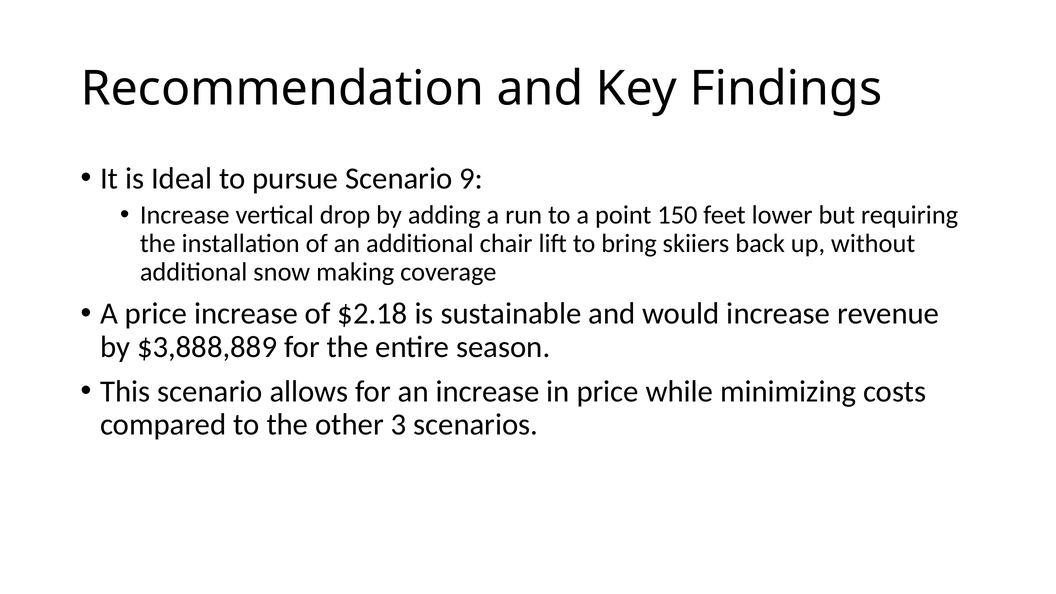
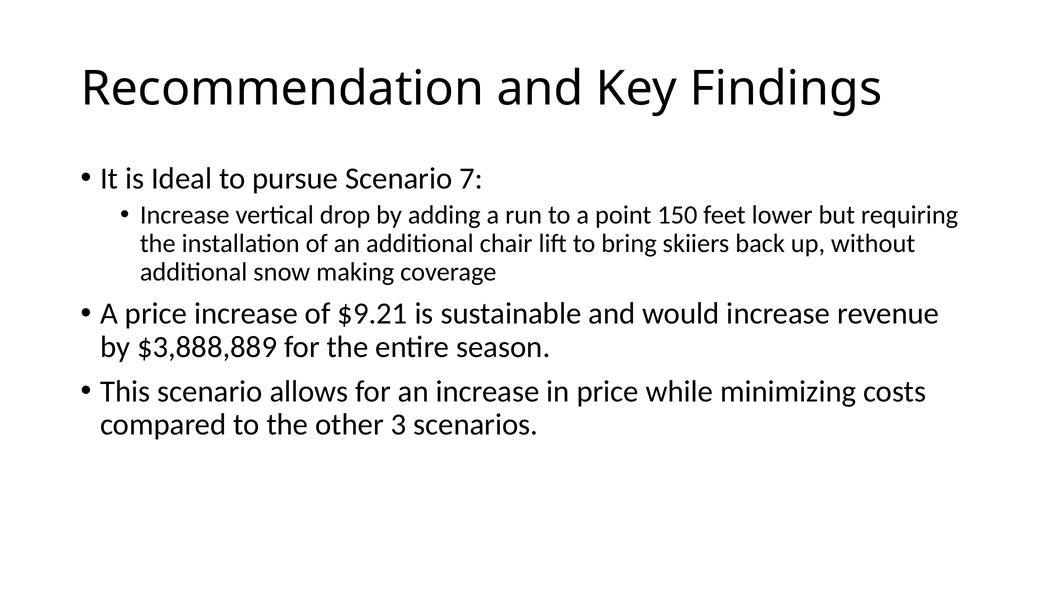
9: 9 -> 7
$2.18: $2.18 -> $9.21
